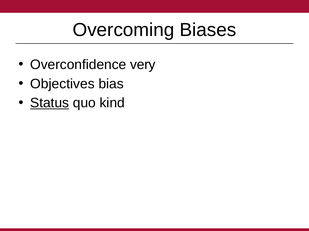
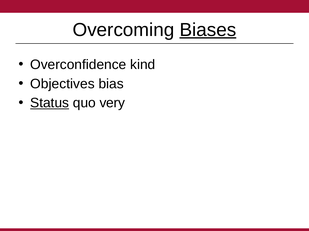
Biases underline: none -> present
very: very -> kind
kind: kind -> very
